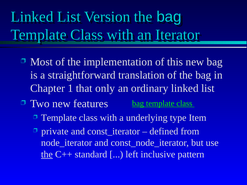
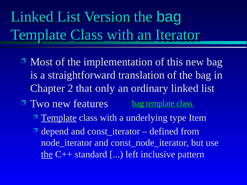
1: 1 -> 2
Template at (59, 118) underline: none -> present
private: private -> depend
